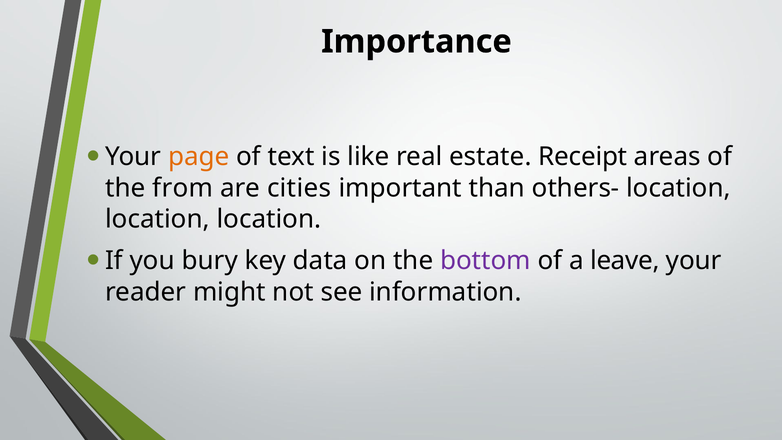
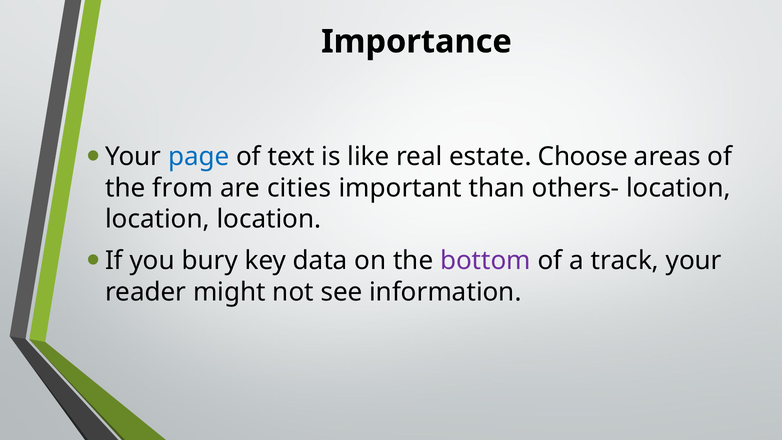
page colour: orange -> blue
Receipt: Receipt -> Choose
leave: leave -> track
